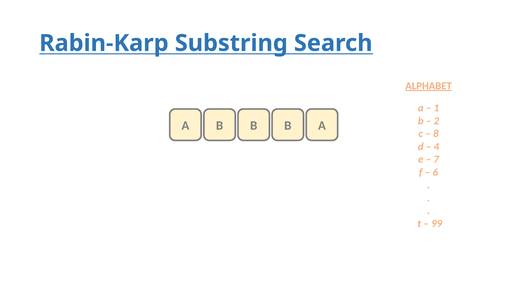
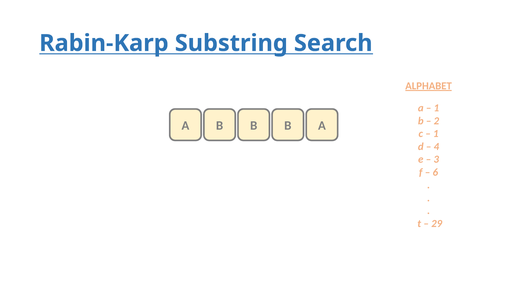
8 at (436, 134): 8 -> 1
7: 7 -> 3
99: 99 -> 29
